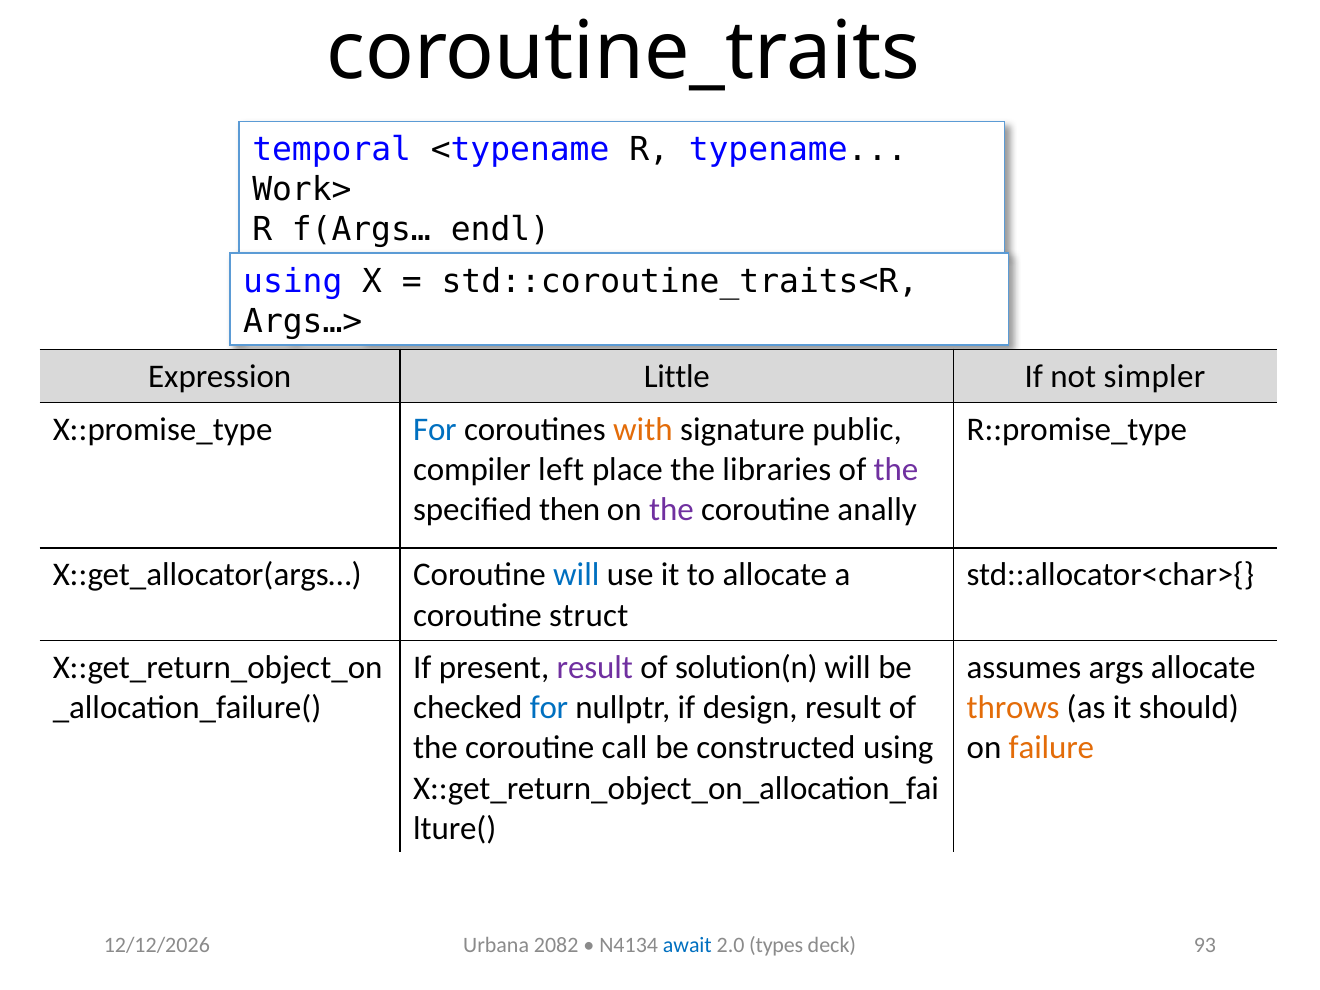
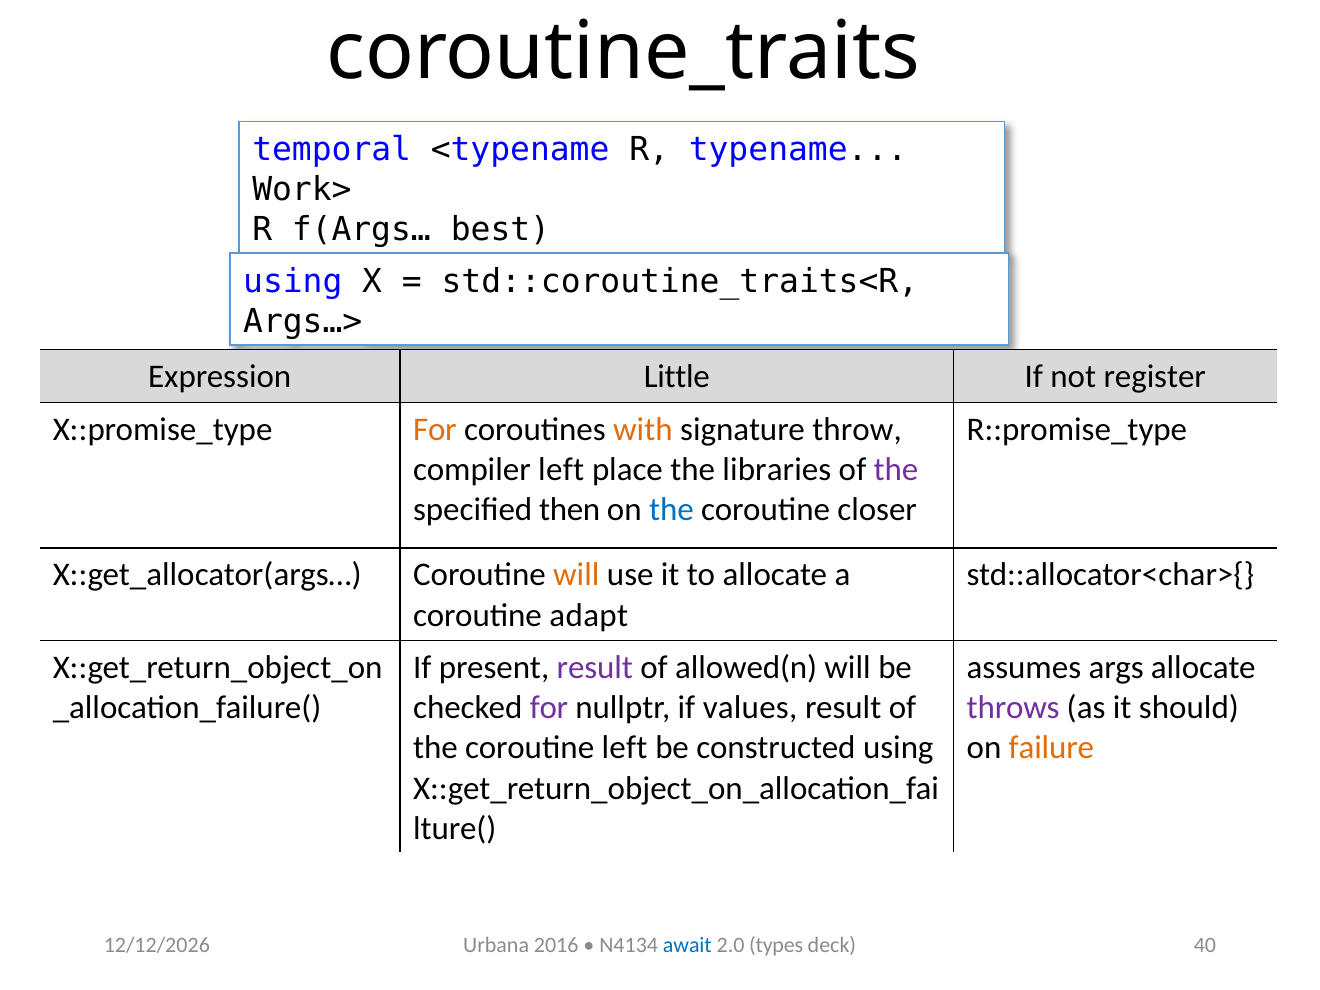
endl: endl -> best
simpler: simpler -> register
For at (435, 429) colour: blue -> orange
public: public -> throw
the at (672, 510) colour: purple -> blue
anally: anally -> closer
will at (576, 575) colour: blue -> orange
struct: struct -> adapt
solution(n: solution(n -> allowed(n
for at (549, 708) colour: blue -> purple
design: design -> values
throws colour: orange -> purple
coroutine call: call -> left
2082: 2082 -> 2016
93: 93 -> 40
